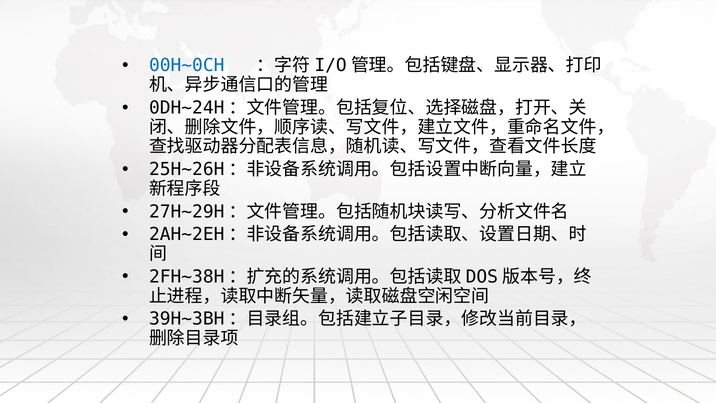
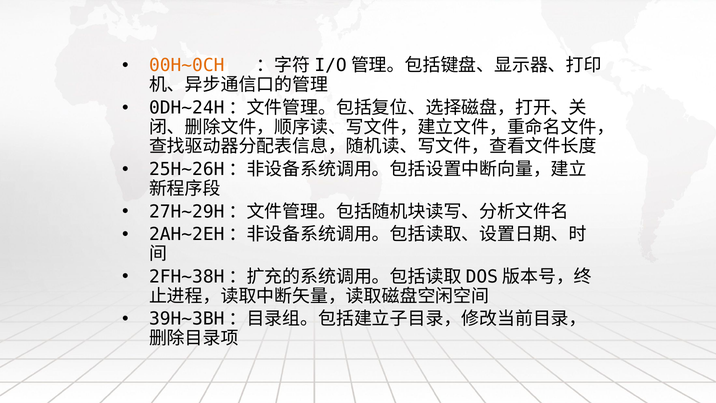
00H~0CH colour: blue -> orange
